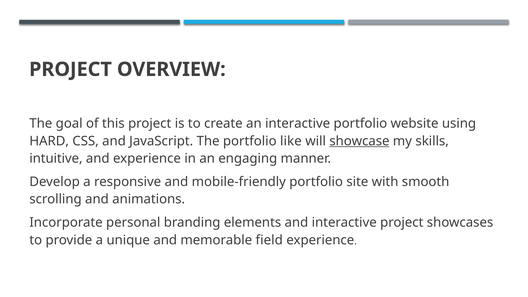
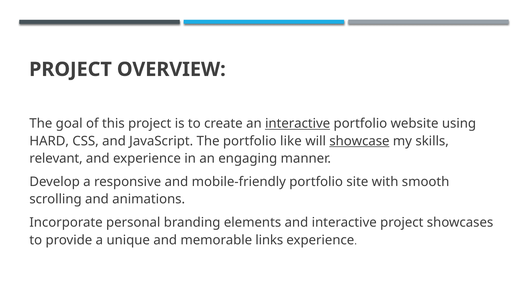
interactive at (298, 124) underline: none -> present
intuitive: intuitive -> relevant
field: field -> links
